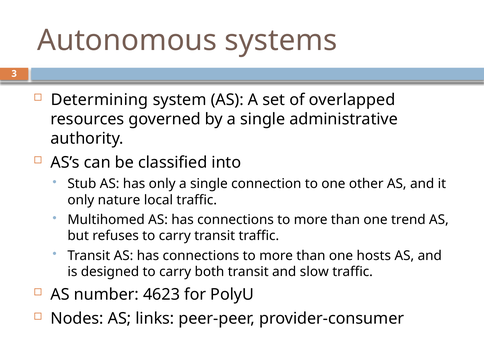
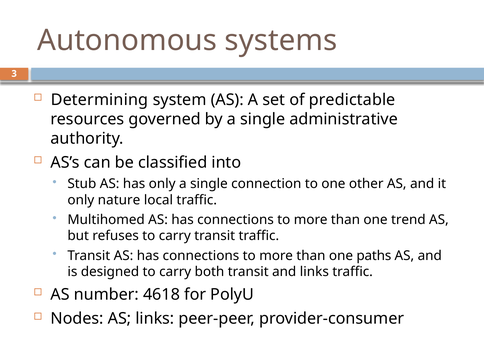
overlapped: overlapped -> predictable
hosts: hosts -> paths
and slow: slow -> links
4623: 4623 -> 4618
